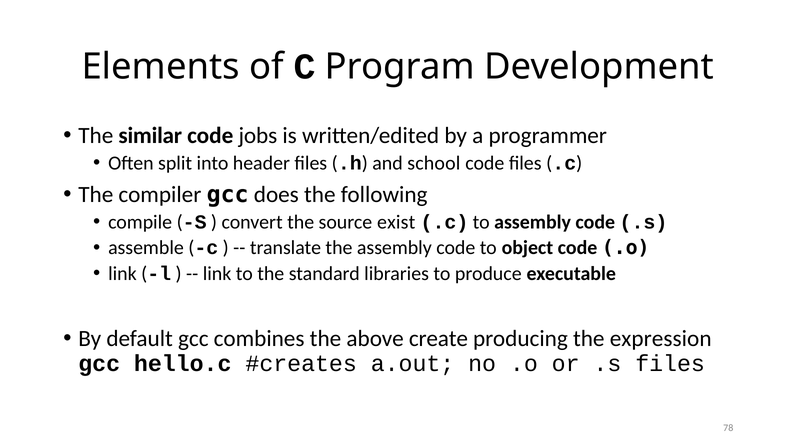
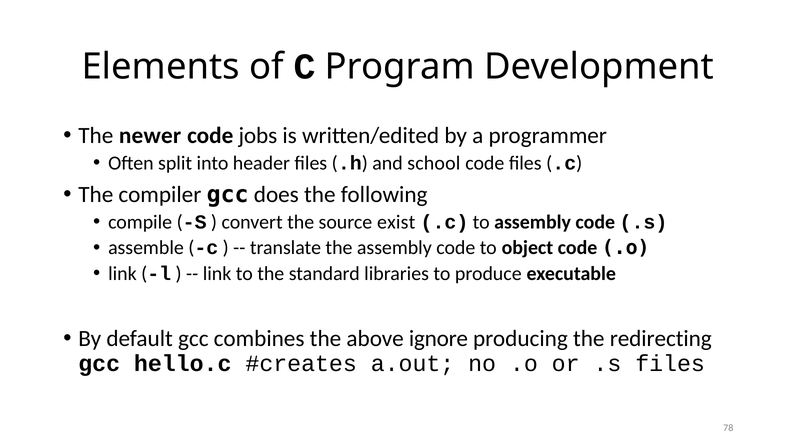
similar: similar -> newer
create: create -> ignore
expression: expression -> redirecting
